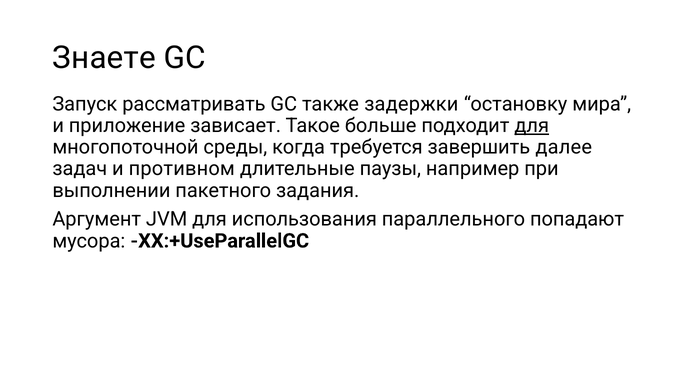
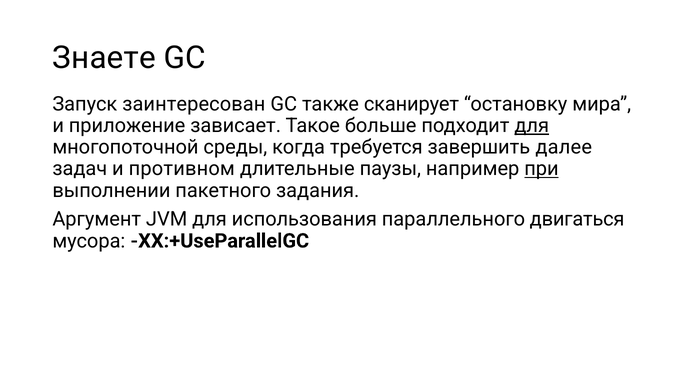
рассматривать: рассматривать -> заинтересован
задержки: задержки -> сканирует
при underline: none -> present
попадают: попадают -> двигаться
